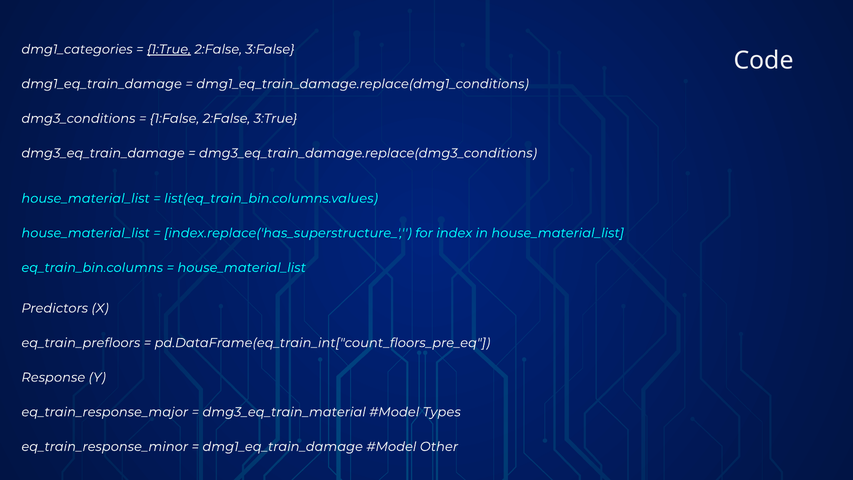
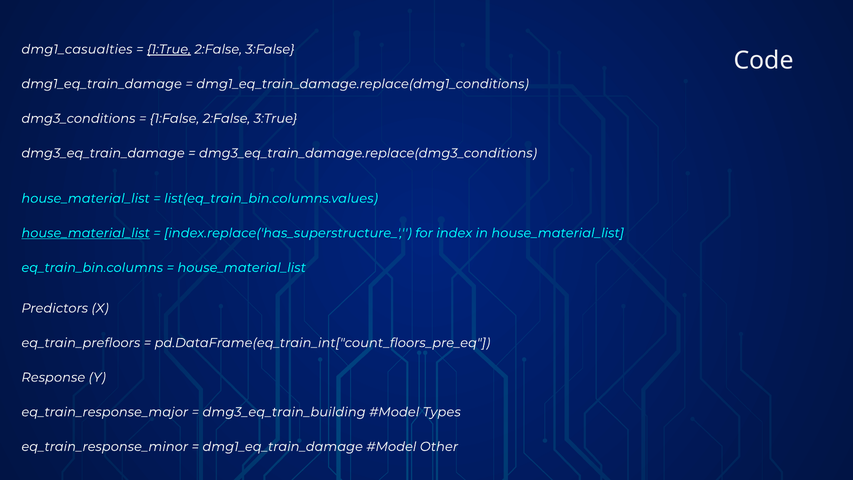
dmg1_categories: dmg1_categories -> dmg1_casualties
house_material_list at (86, 233) underline: none -> present
dmg3_eq_train_material: dmg3_eq_train_material -> dmg3_eq_train_building
